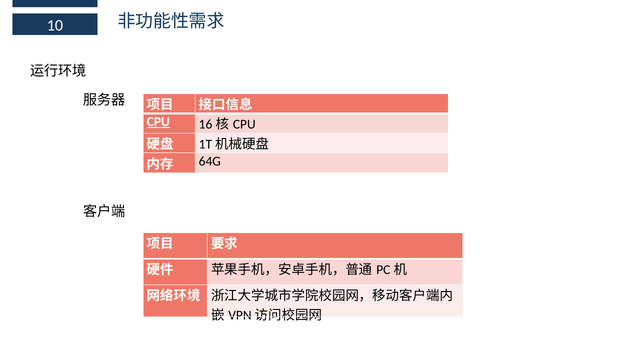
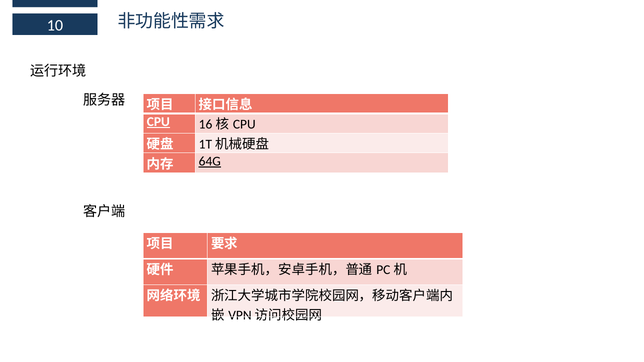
64G underline: none -> present
